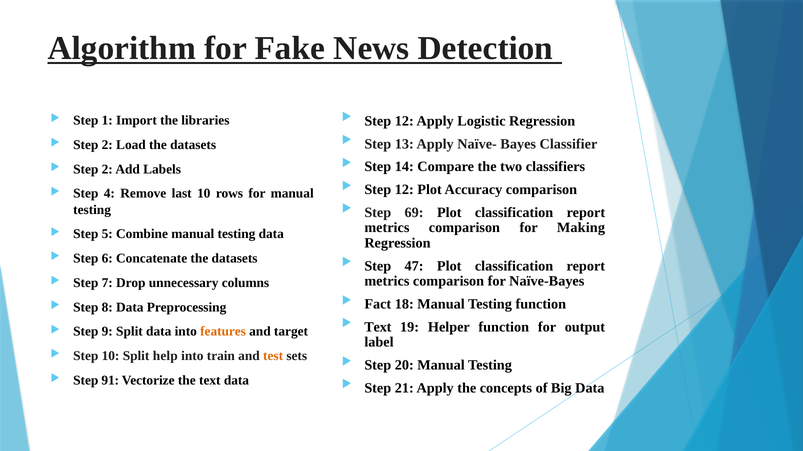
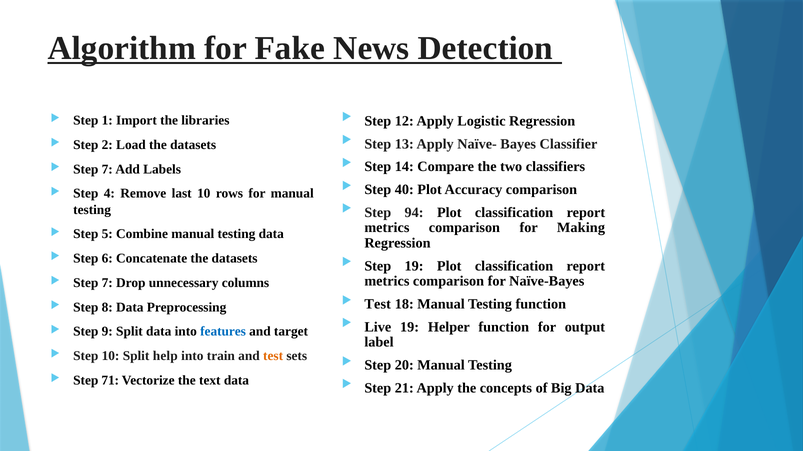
2 at (107, 169): 2 -> 7
12 at (404, 190): 12 -> 40
69: 69 -> 94
Step 47: 47 -> 19
Fact at (378, 305): Fact -> Test
Text at (378, 327): Text -> Live
features colour: orange -> blue
91: 91 -> 71
